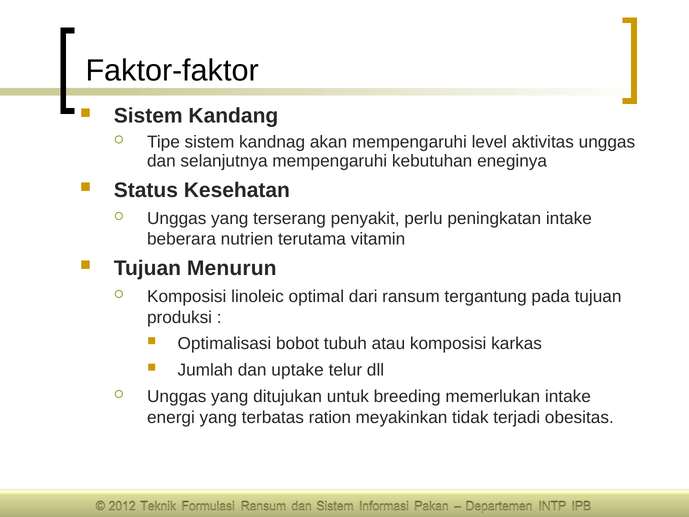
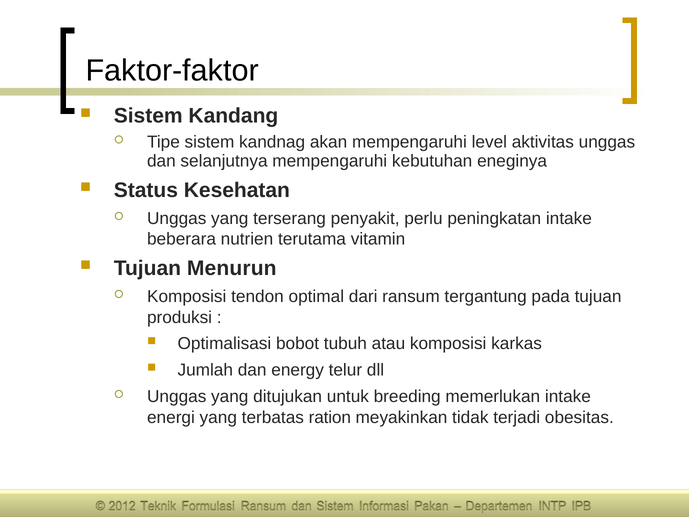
linoleic: linoleic -> tendon
uptake: uptake -> energy
